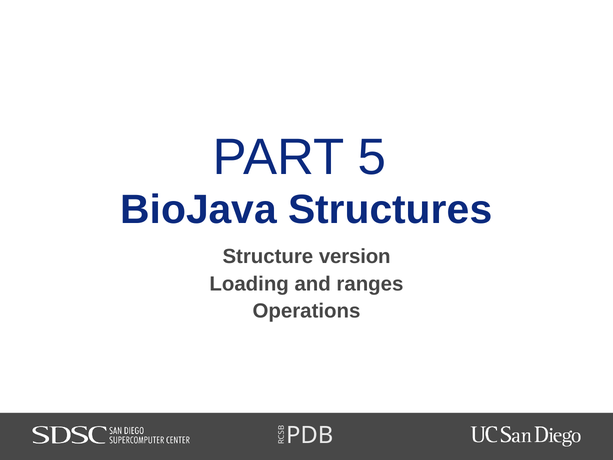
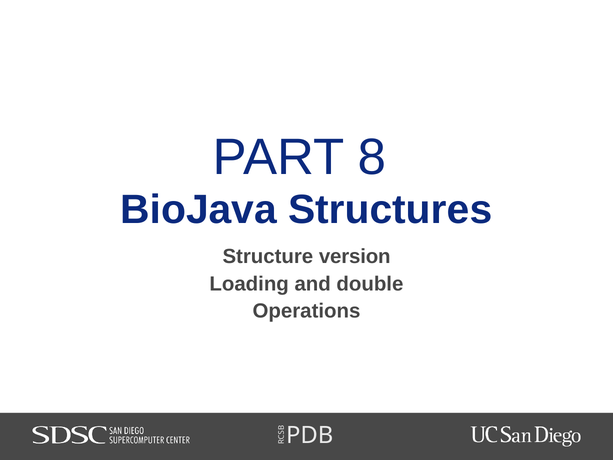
5: 5 -> 8
ranges: ranges -> double
